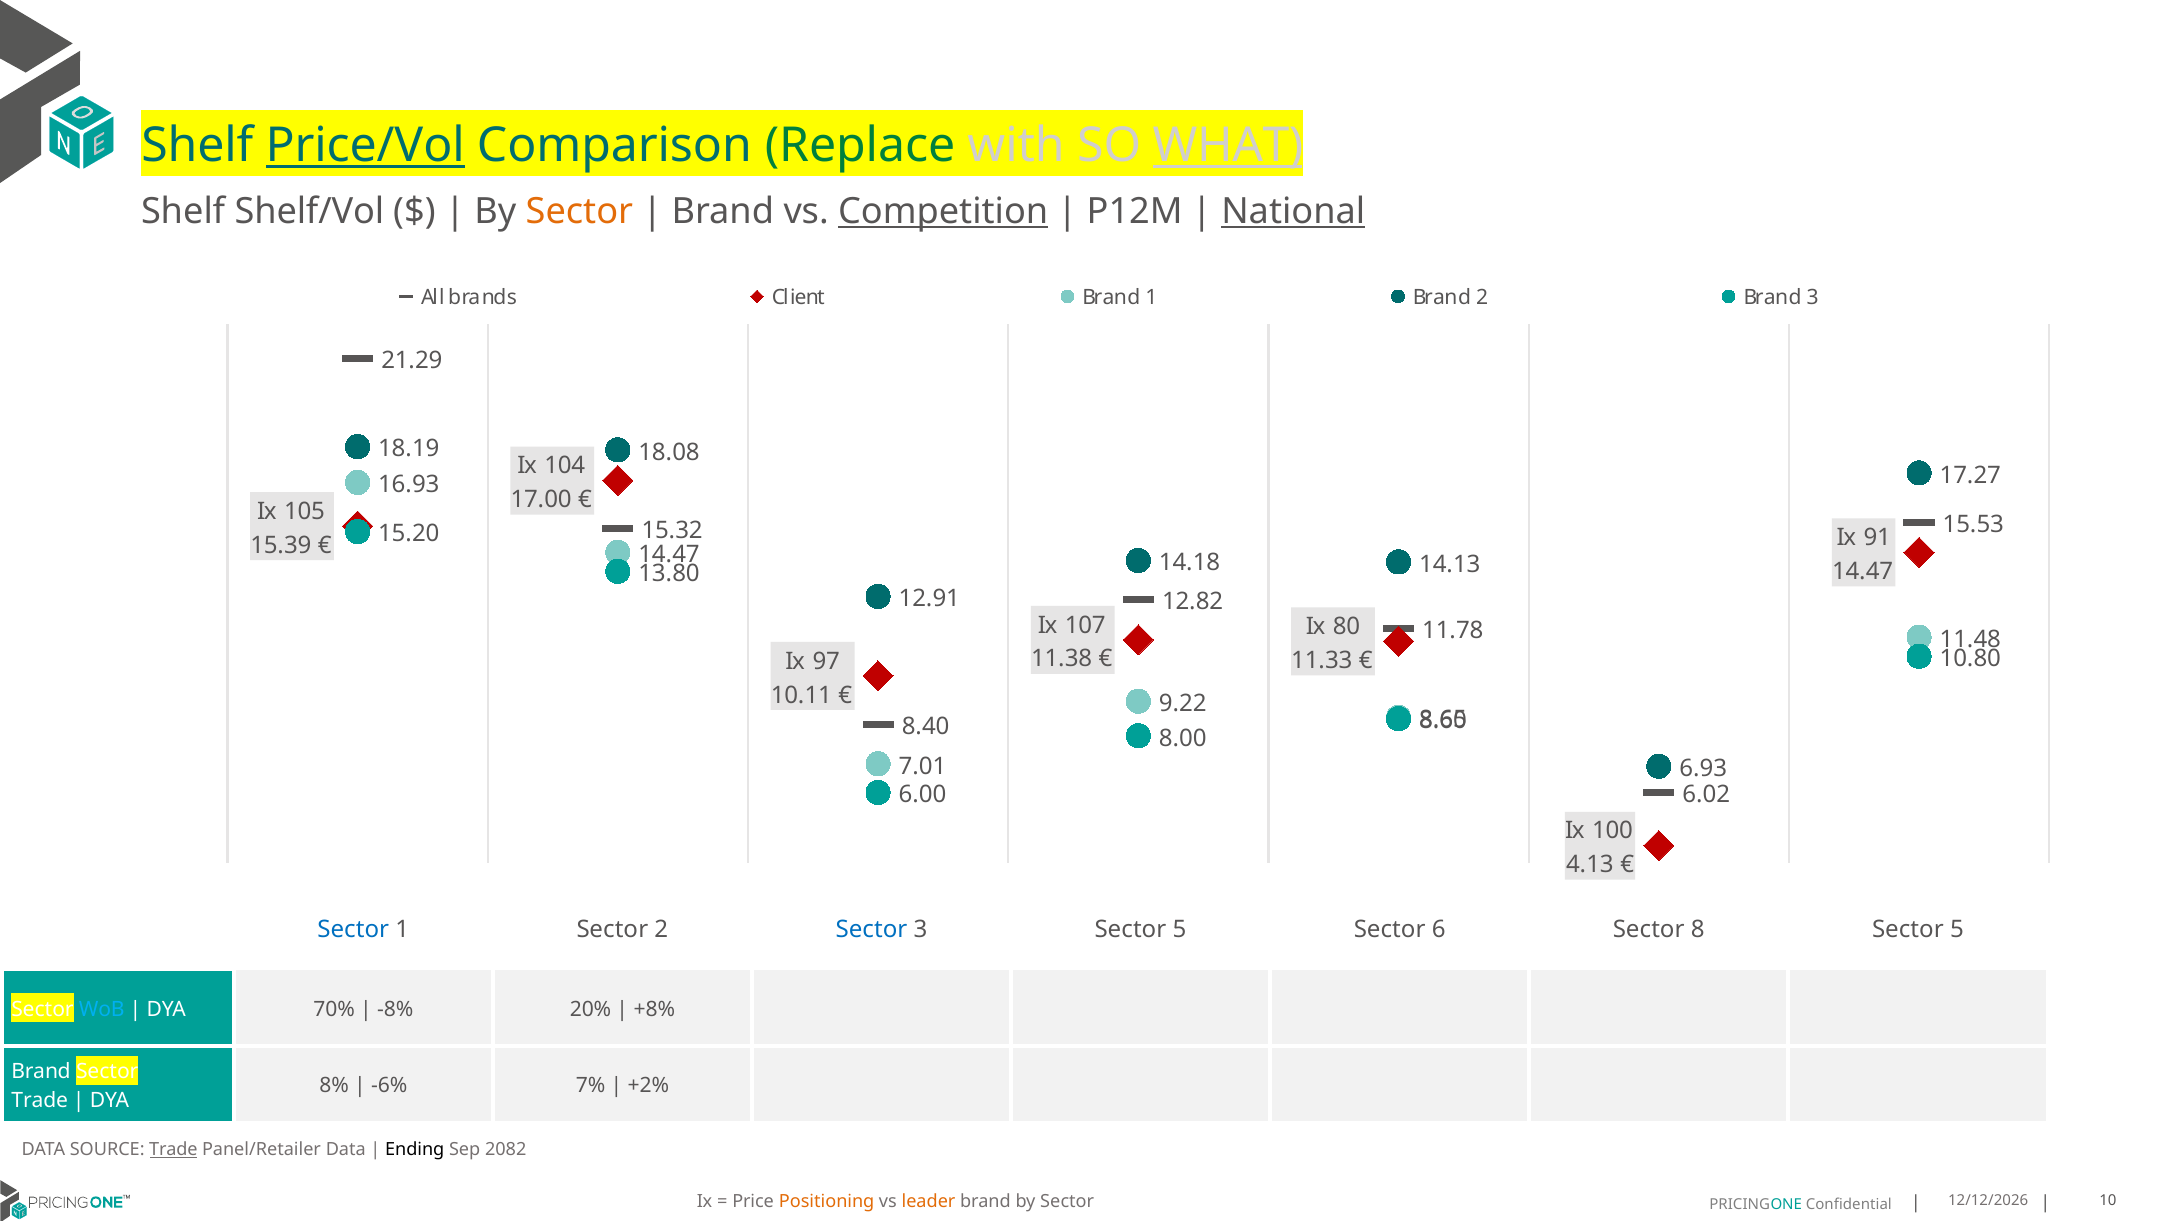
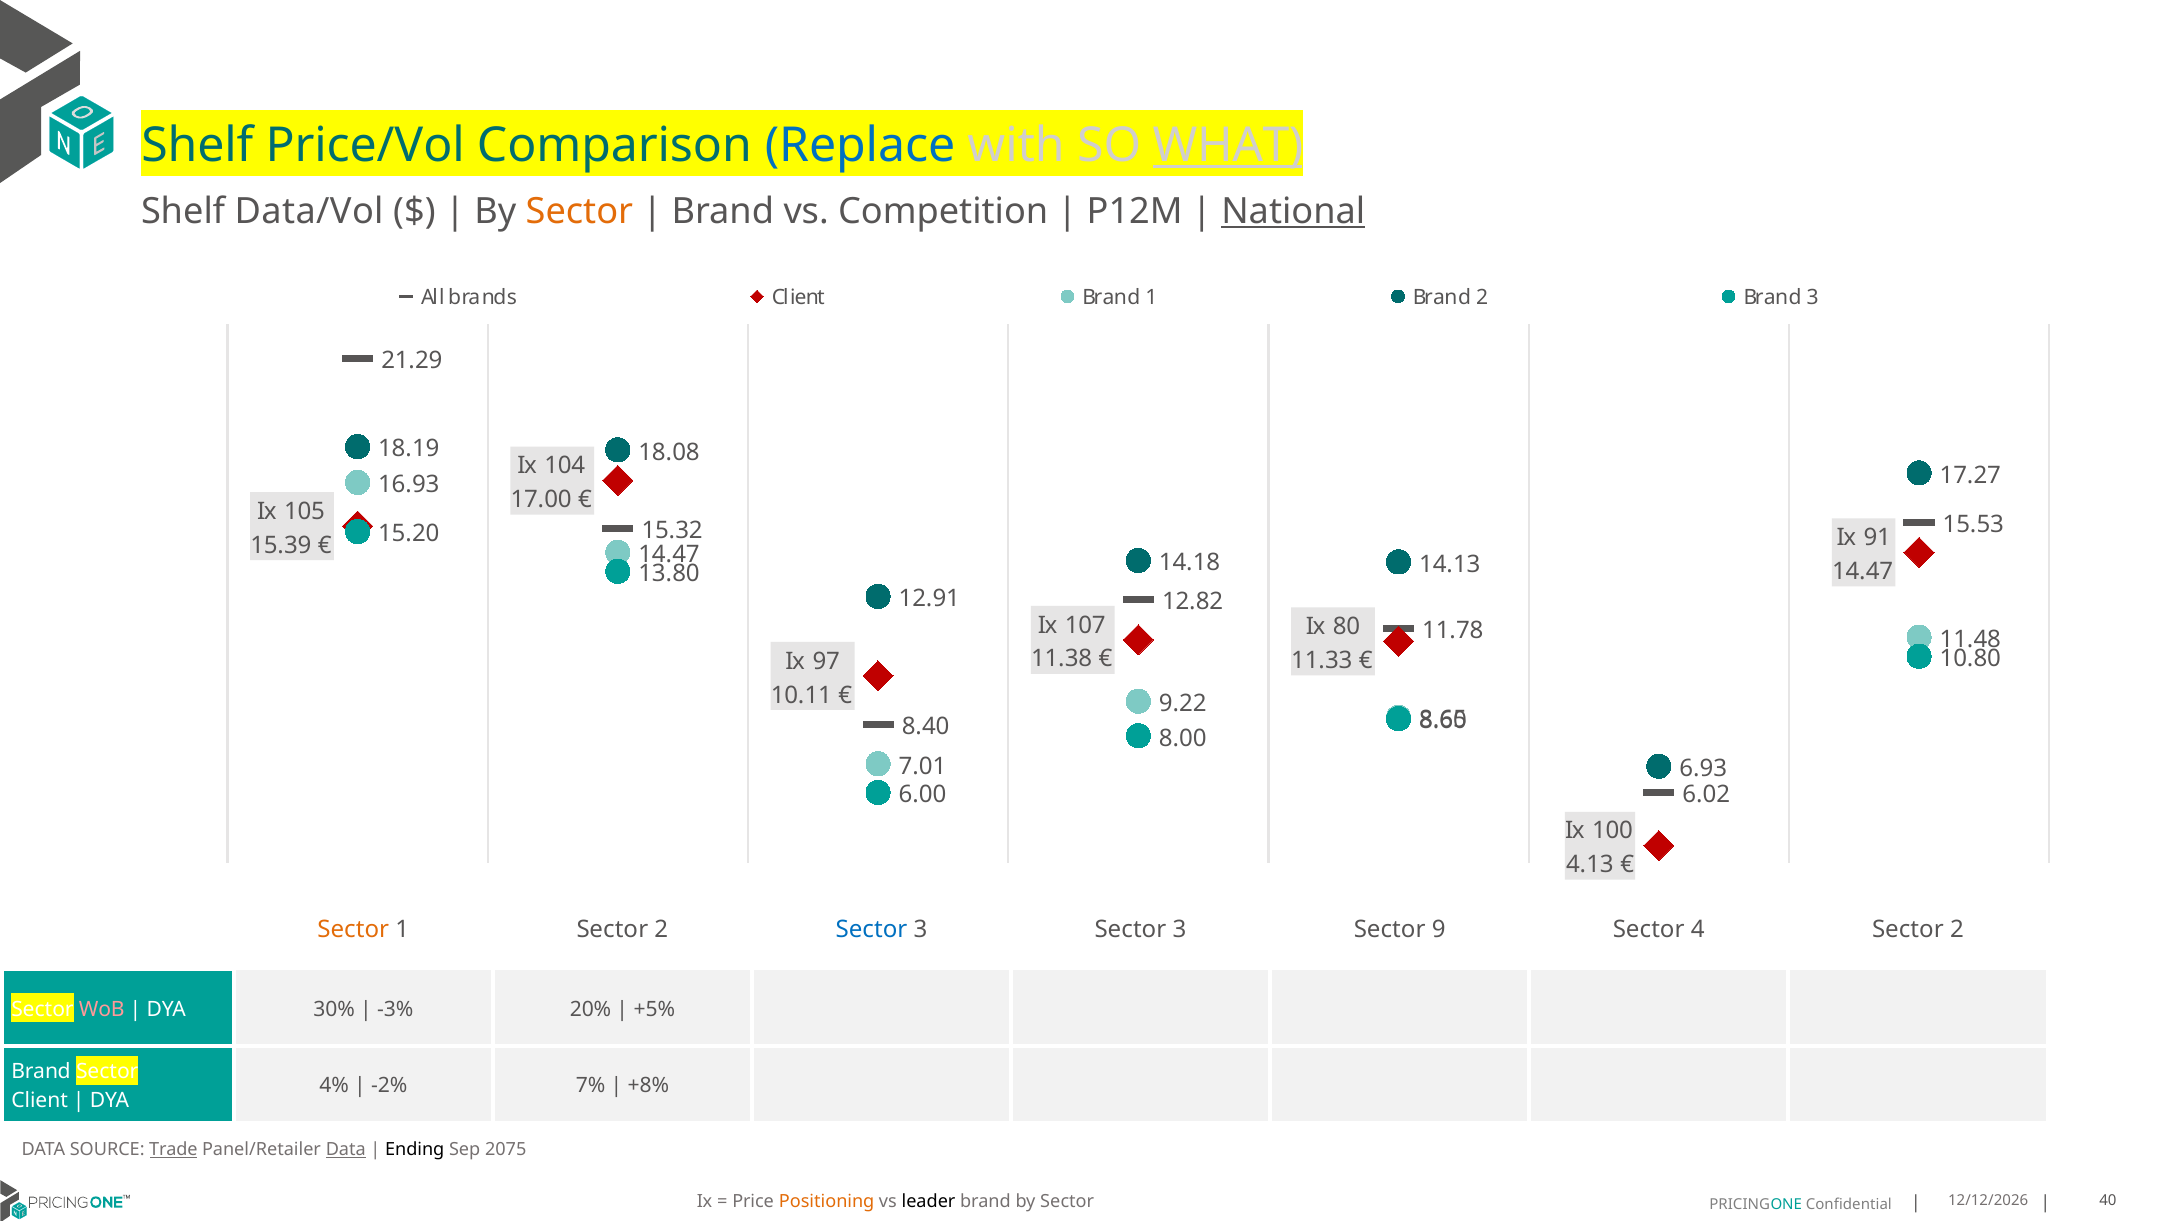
Price/Vol underline: present -> none
Replace colour: green -> blue
Shelf/Vol: Shelf/Vol -> Data/Vol
Competition underline: present -> none
Sector at (353, 929) colour: blue -> orange
3 Sector 5: 5 -> 3
6: 6 -> 9
8: 8 -> 4
5 at (1957, 929): 5 -> 2
WoB colour: light blue -> pink
70%: 70% -> 30%
-8%: -8% -> -3%
+8%: +8% -> +5%
8%: 8% -> 4%
-6%: -6% -> -2%
+2%: +2% -> +8%
Trade at (40, 1100): Trade -> Client
Data at (346, 1150) underline: none -> present
2082: 2082 -> 2075
leader colour: orange -> black
10: 10 -> 40
